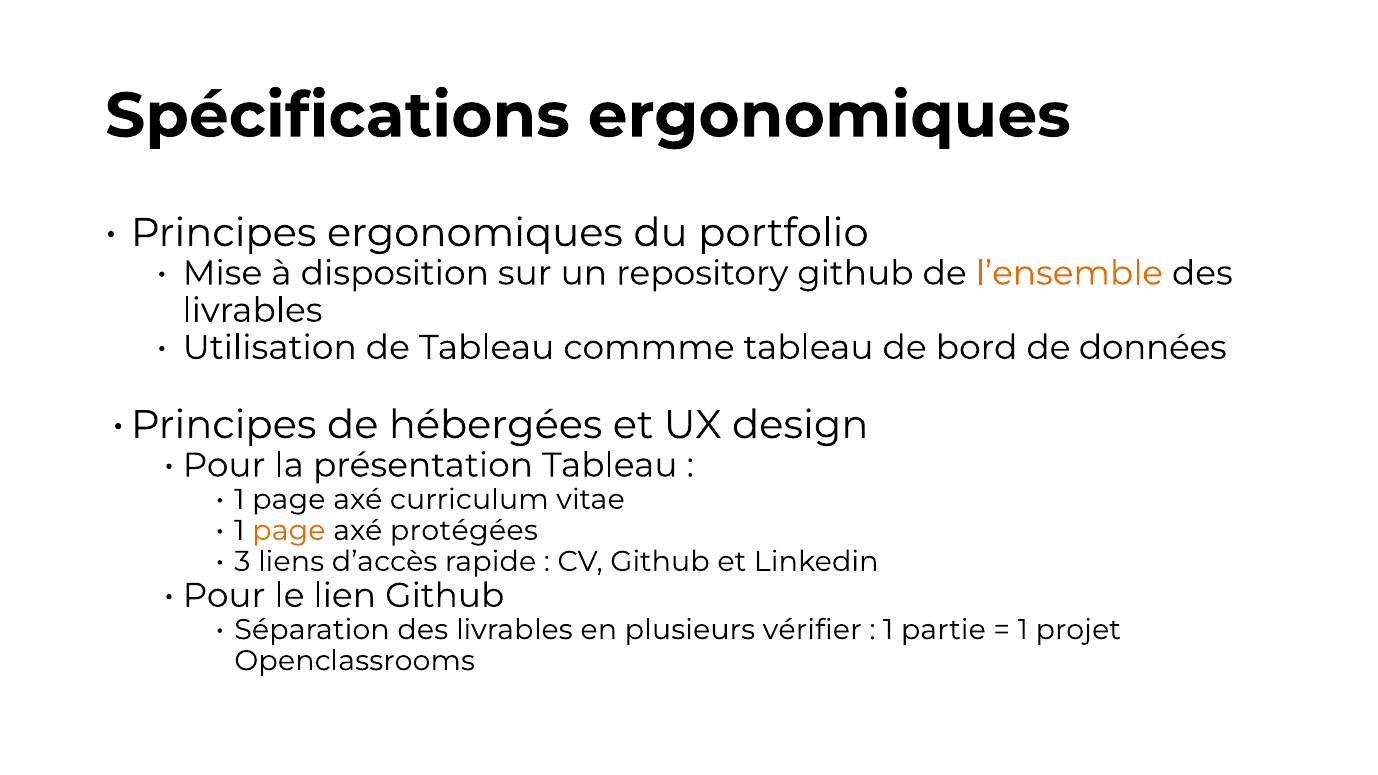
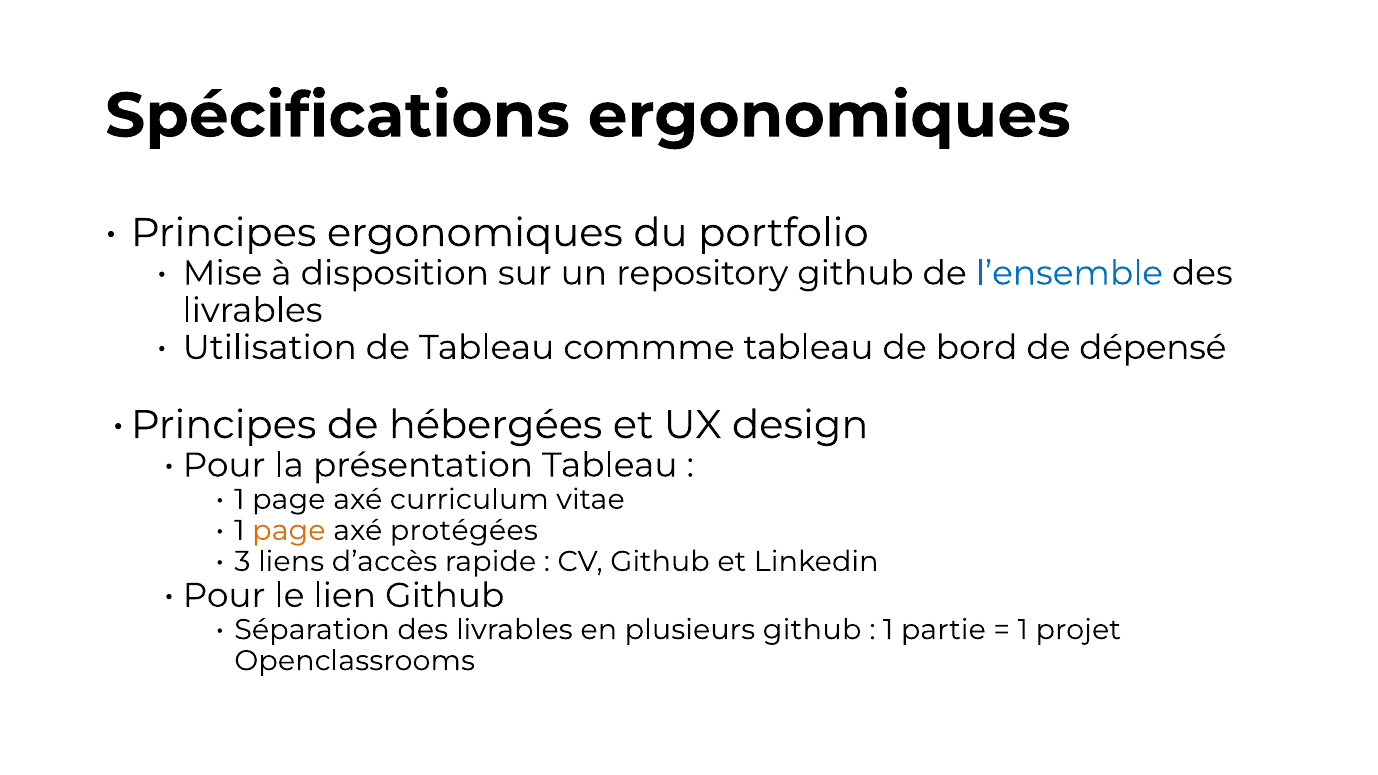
l’ensemble colour: orange -> blue
données: données -> dépensé
plusieurs vérifier: vérifier -> github
